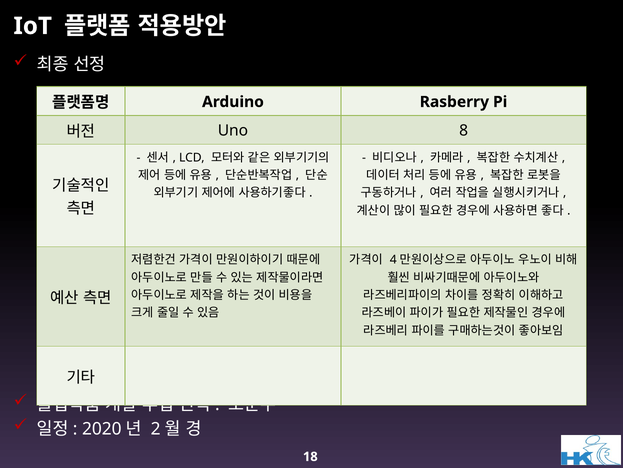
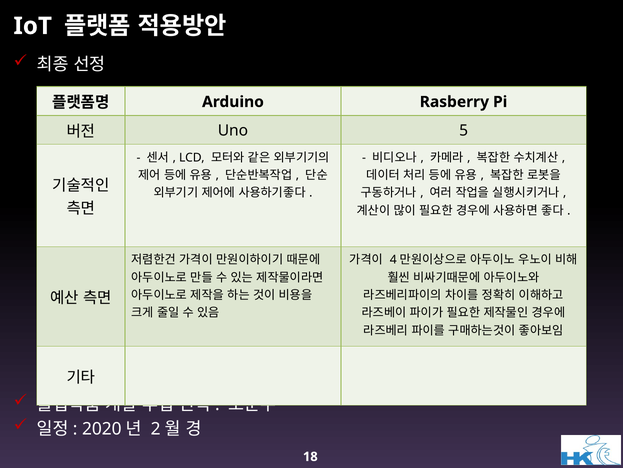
8: 8 -> 5
